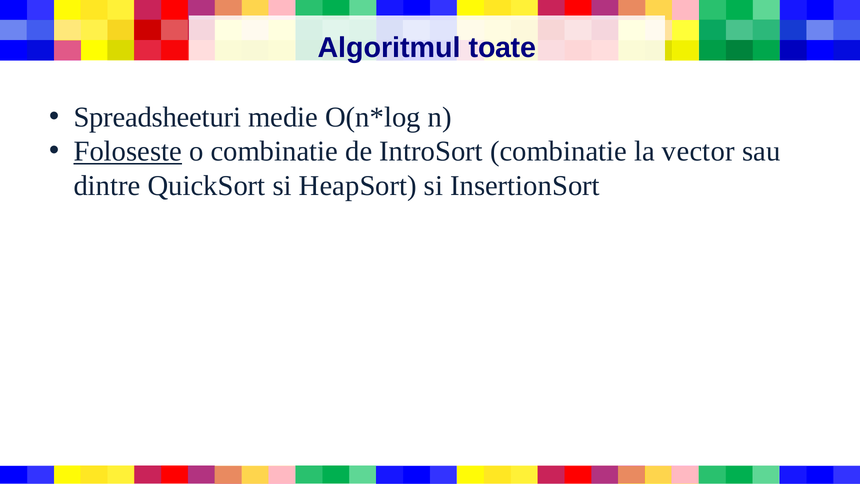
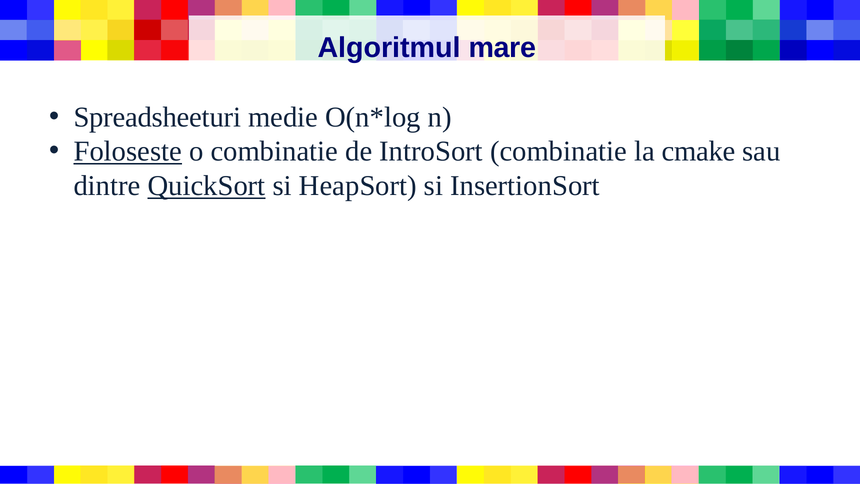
toate: toate -> mare
vector: vector -> cmake
QuickSort underline: none -> present
